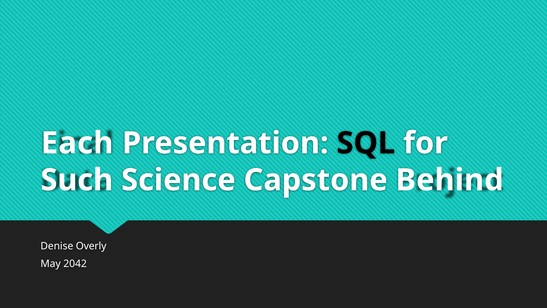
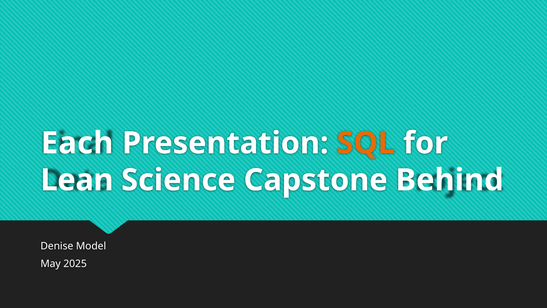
SQL colour: black -> orange
Such: Such -> Lean
Overly: Overly -> Model
2042: 2042 -> 2025
